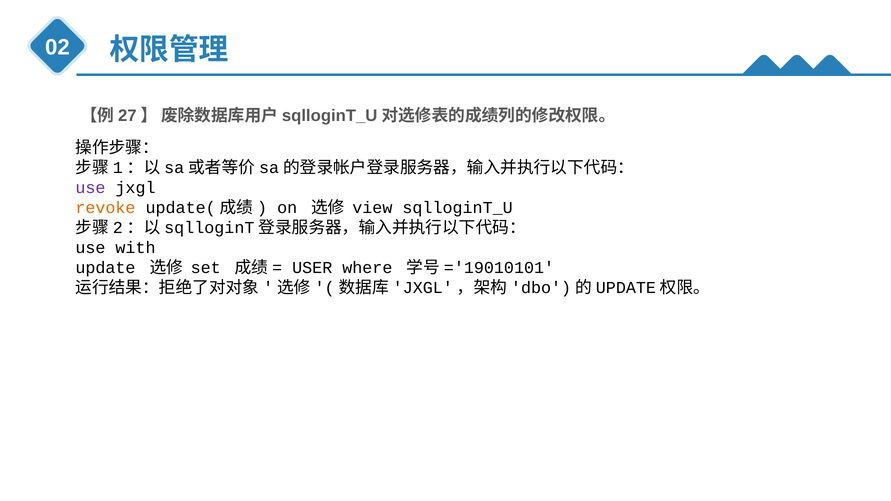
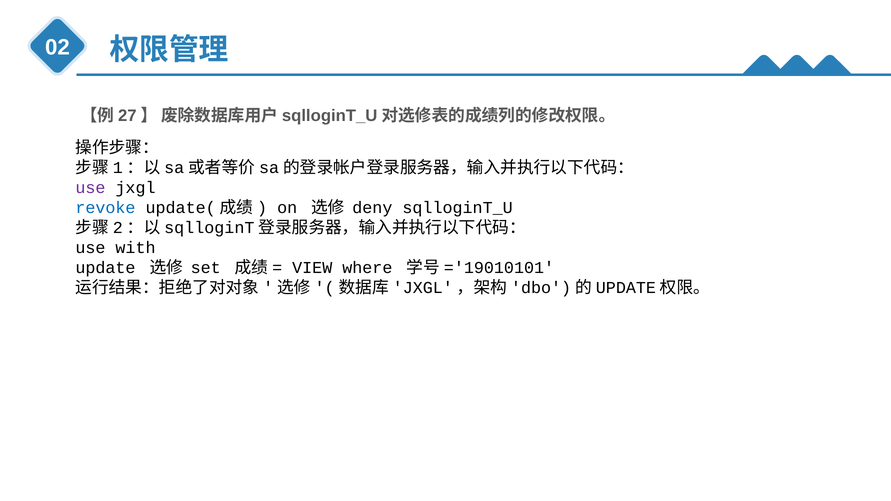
revoke colour: orange -> blue
view: view -> deny
USER: USER -> VIEW
